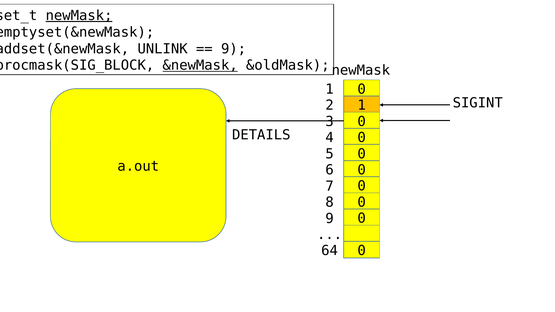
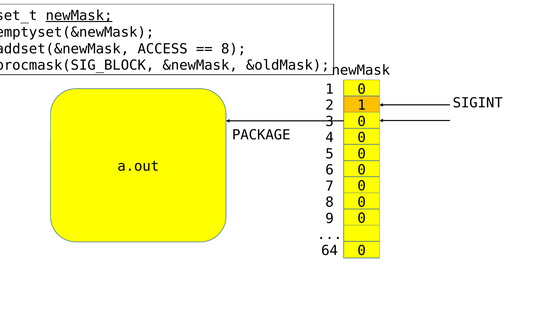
UNLINK: UNLINK -> ACCESS
9 at (234, 49): 9 -> 8
&newMask underline: present -> none
DETAILS: DETAILS -> PACKAGE
